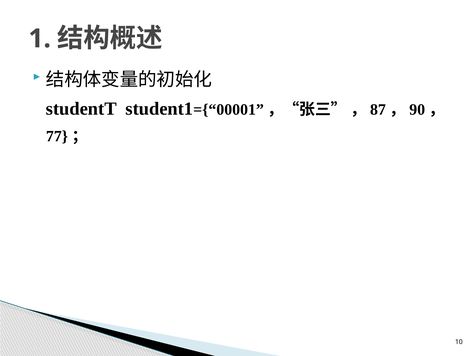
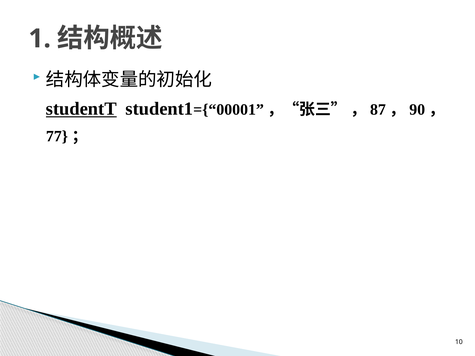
studentT underline: none -> present
